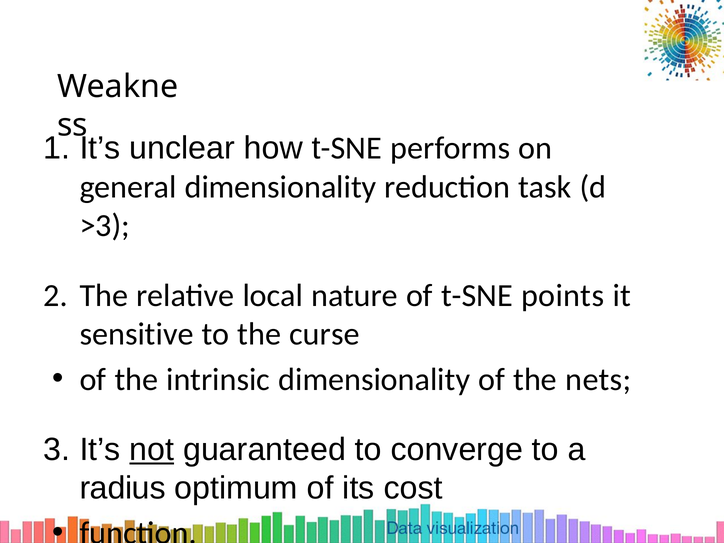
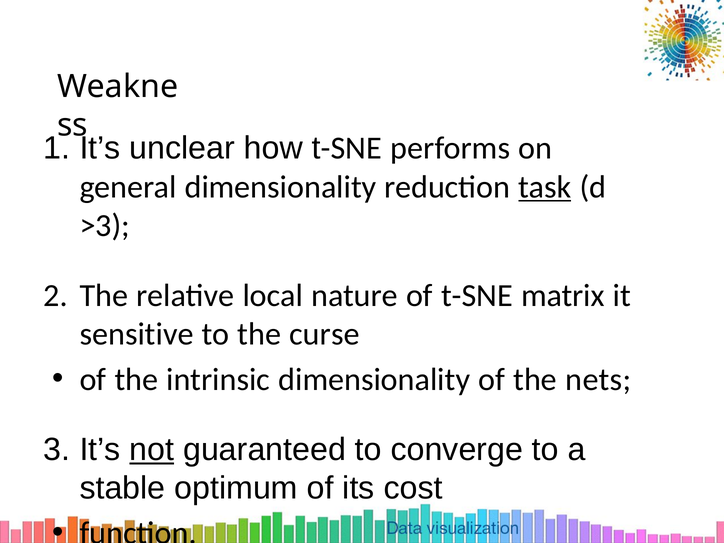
task underline: none -> present
t-SNE points: points -> matrix
radius: radius -> stable
